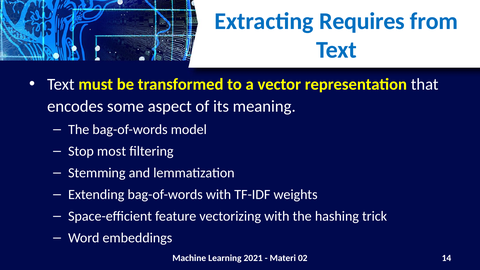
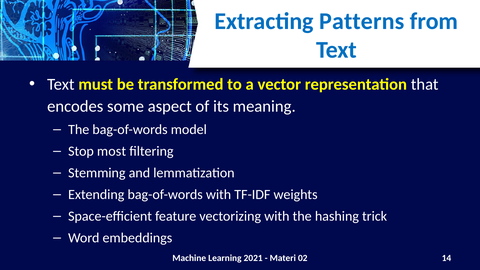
Requires: Requires -> Patterns
